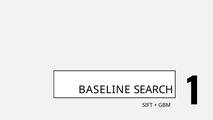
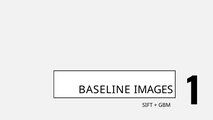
SEARCH: SEARCH -> IMAGES
